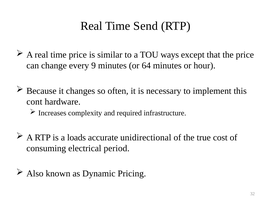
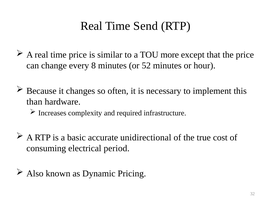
ways: ways -> more
9: 9 -> 8
64: 64 -> 52
cont: cont -> than
loads: loads -> basic
